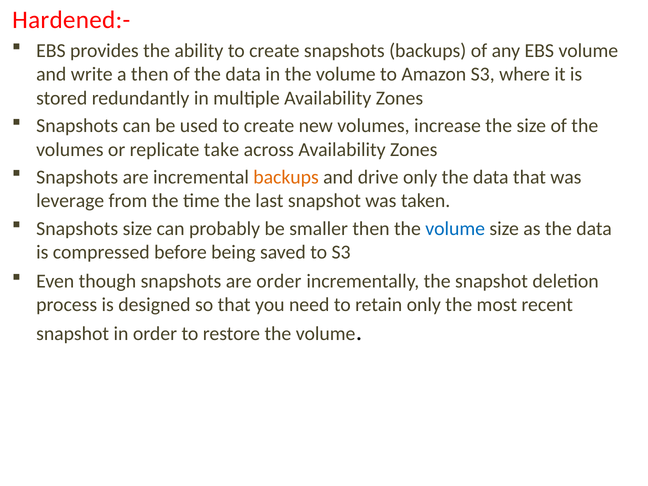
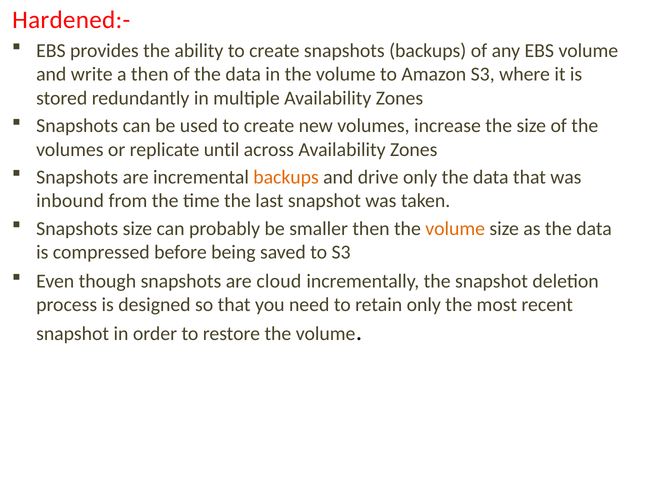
take: take -> until
leverage: leverage -> inbound
volume at (455, 229) colour: blue -> orange
are order: order -> cloud
